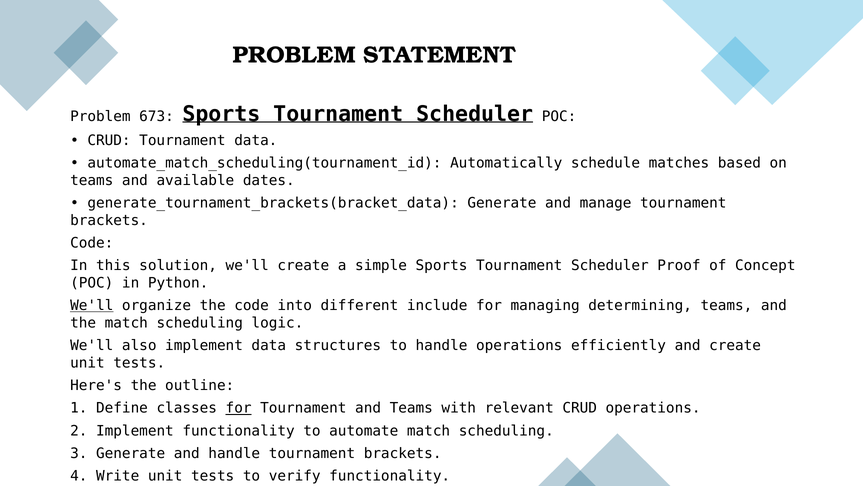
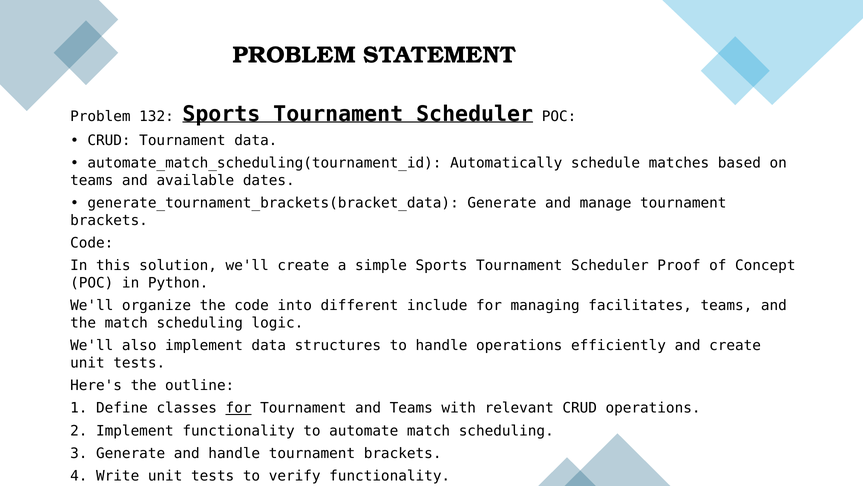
673: 673 -> 132
We'll at (92, 305) underline: present -> none
determining: determining -> facilitates
